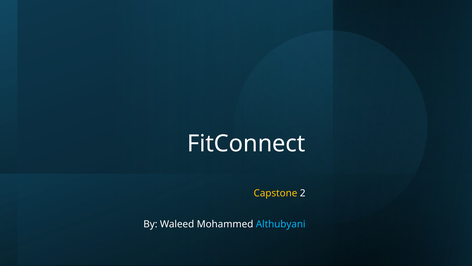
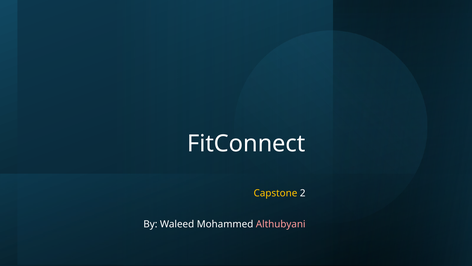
Althubyani colour: light blue -> pink
